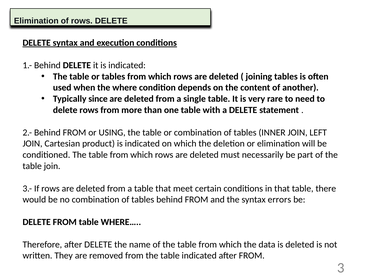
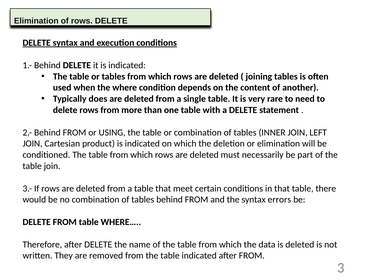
since: since -> does
